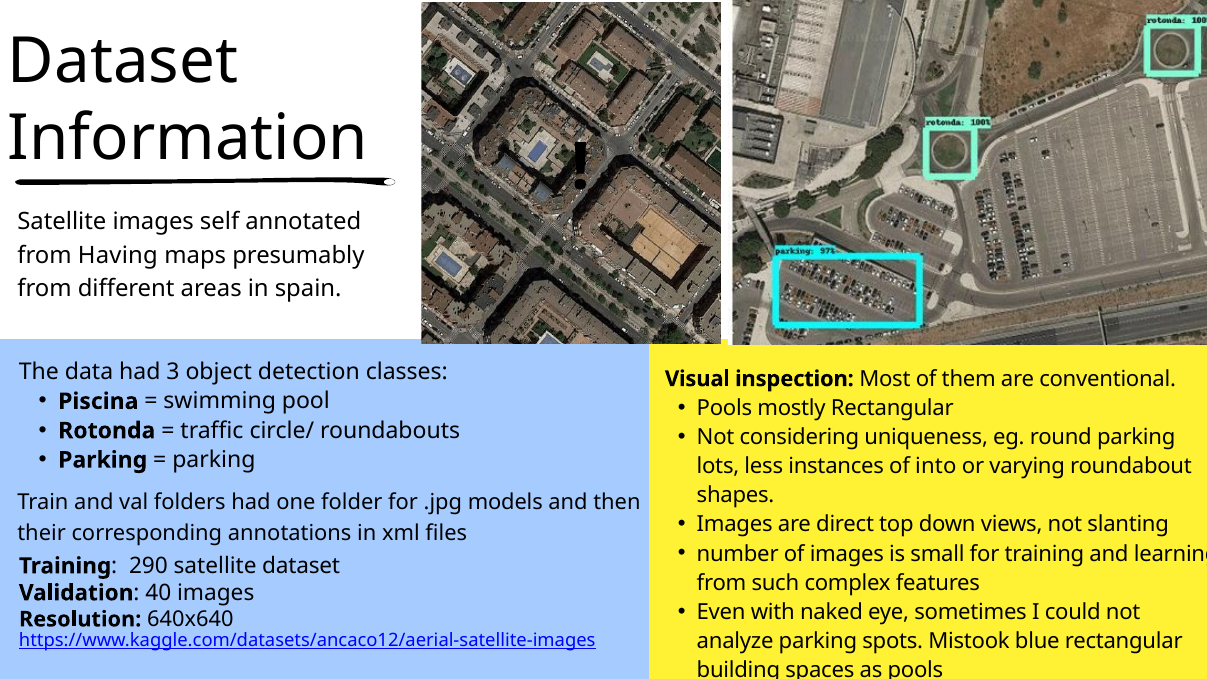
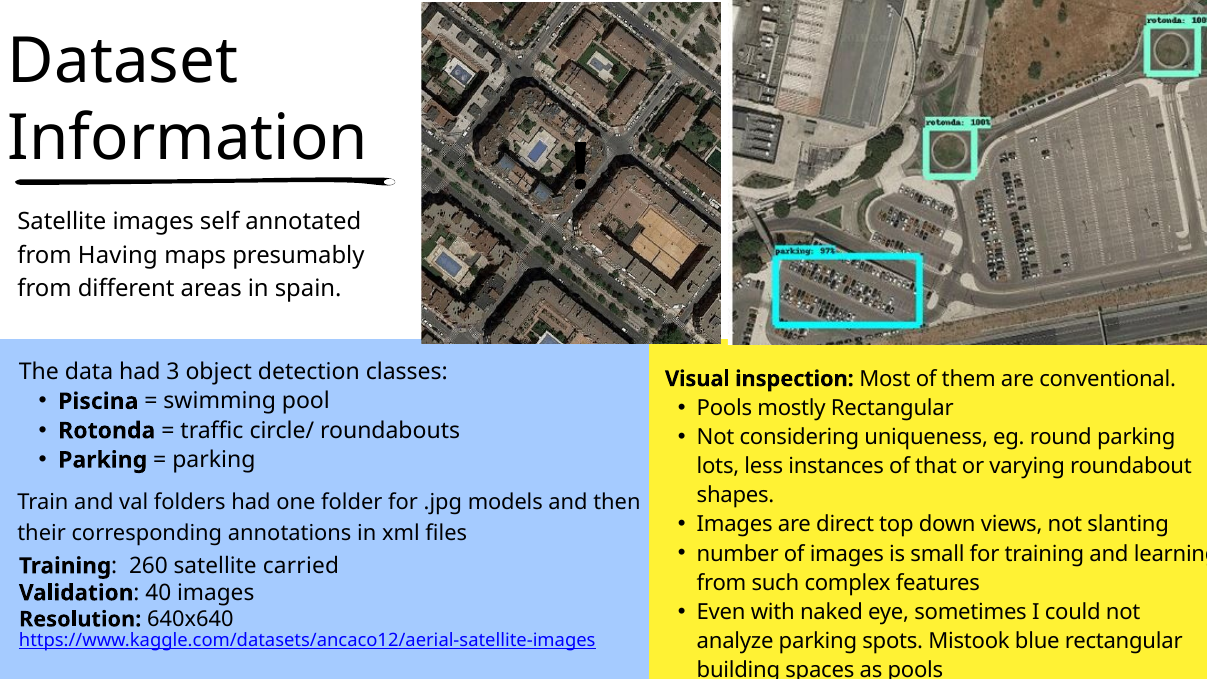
into: into -> that
290: 290 -> 260
satellite dataset: dataset -> carried
